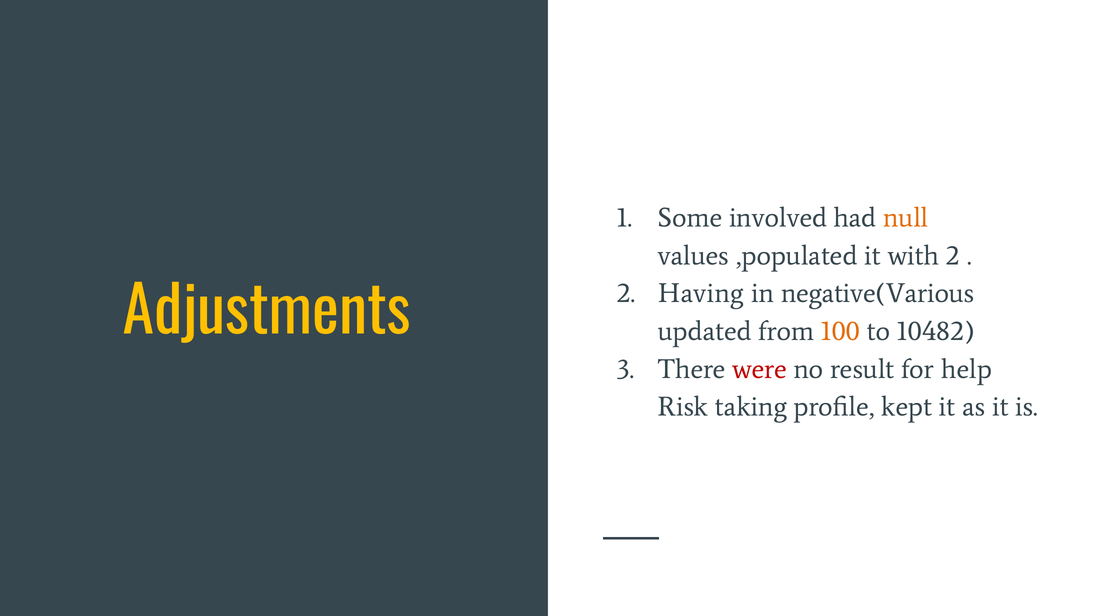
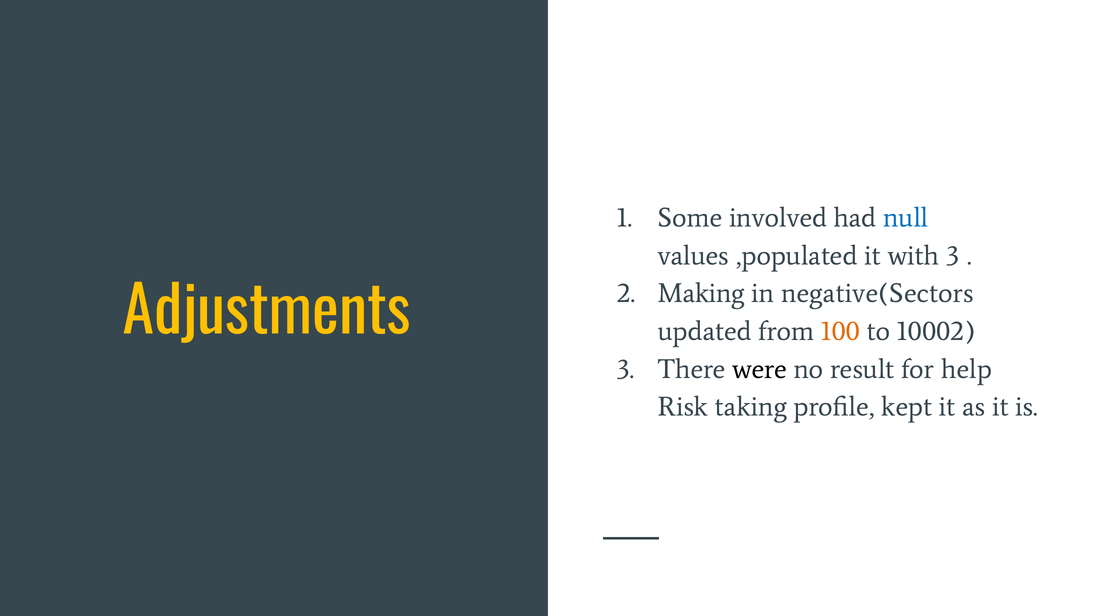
null colour: orange -> blue
with 2: 2 -> 3
Having: Having -> Making
negative(Various: negative(Various -> negative(Sectors
10482: 10482 -> 10002
were colour: red -> black
